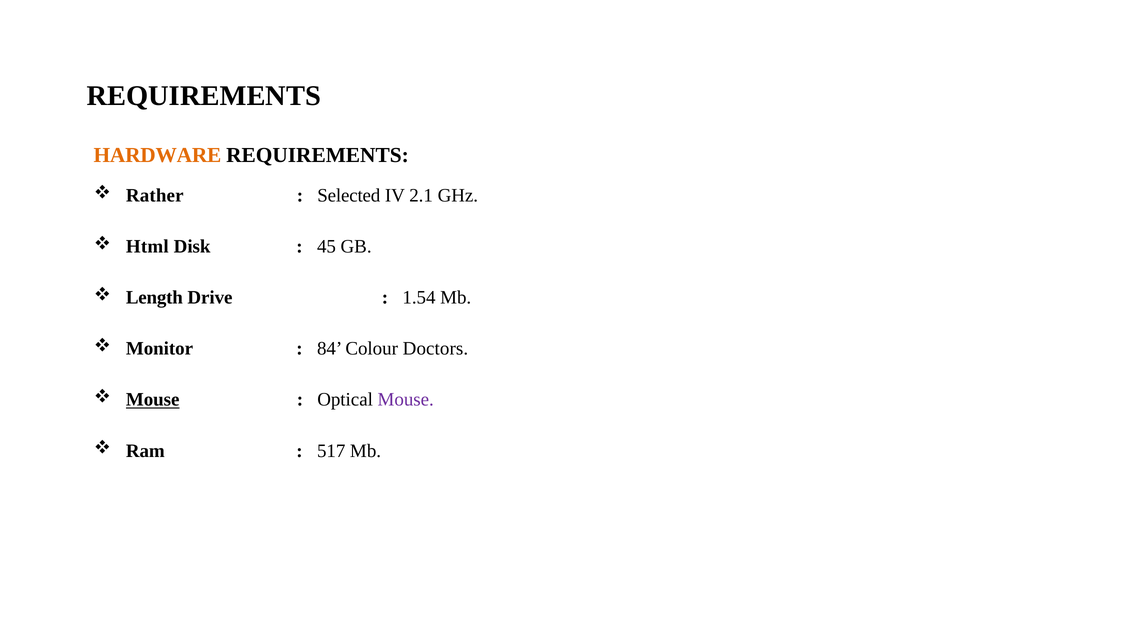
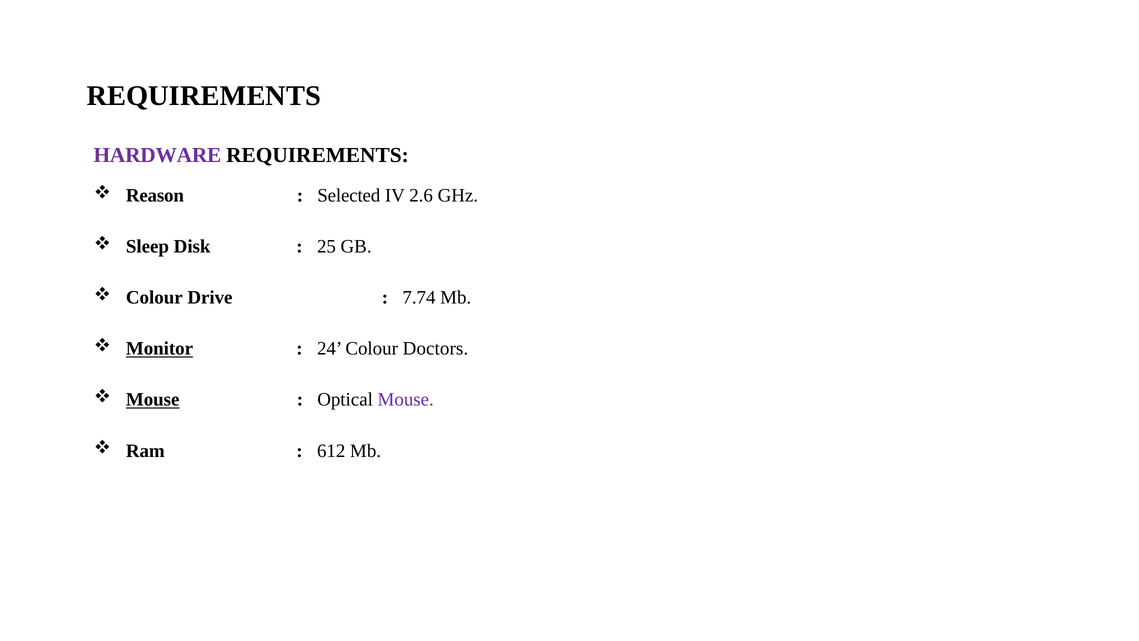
HARDWARE colour: orange -> purple
Rather: Rather -> Reason
2.1: 2.1 -> 2.6
Html: Html -> Sleep
45: 45 -> 25
Length at (154, 298): Length -> Colour
1.54: 1.54 -> 7.74
Monitor underline: none -> present
84: 84 -> 24
517: 517 -> 612
